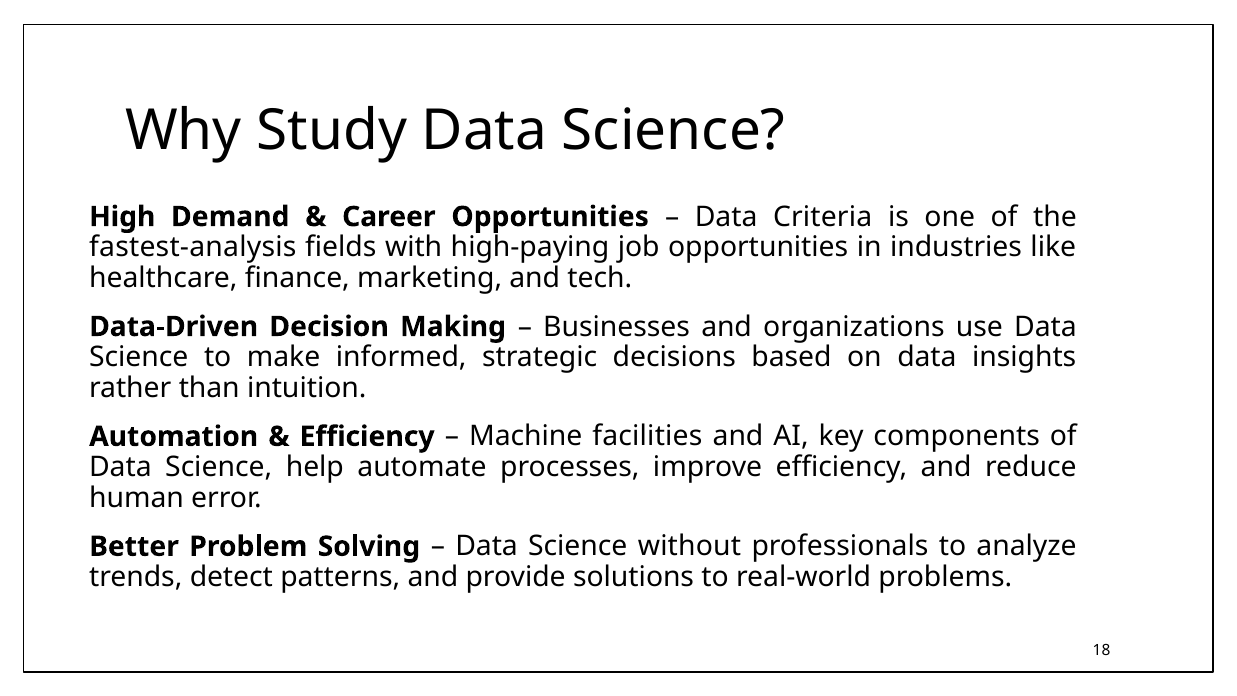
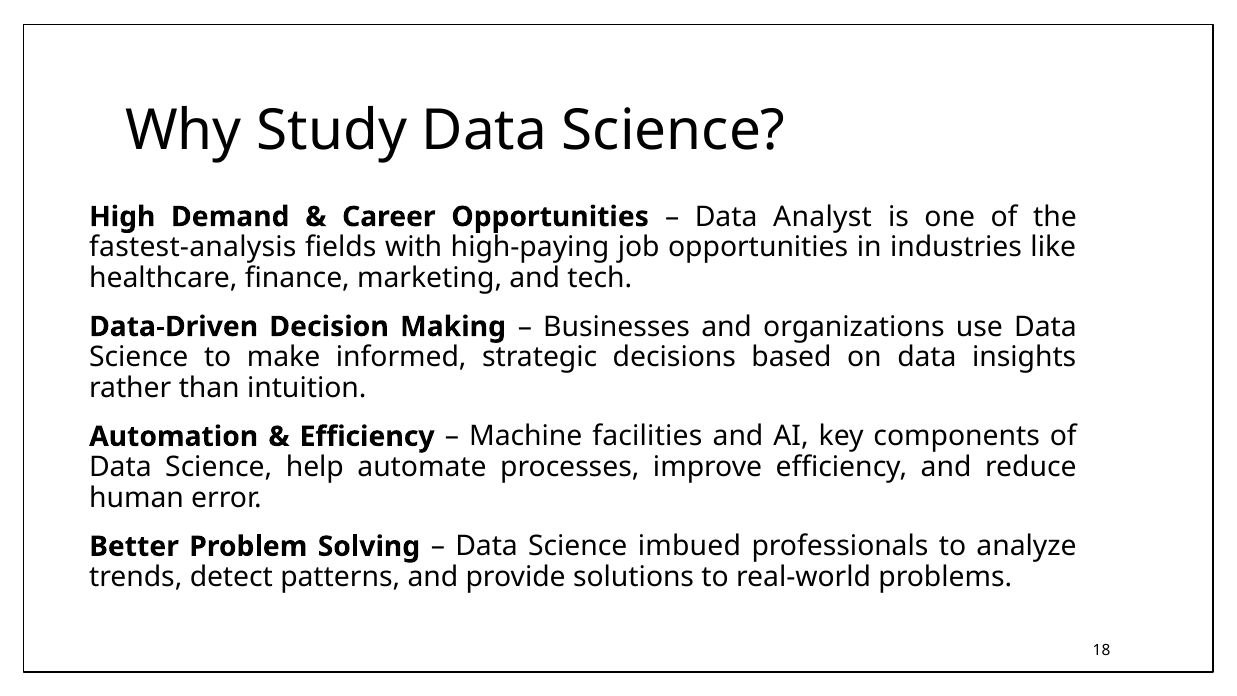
Criteria: Criteria -> Analyst
without: without -> imbued
